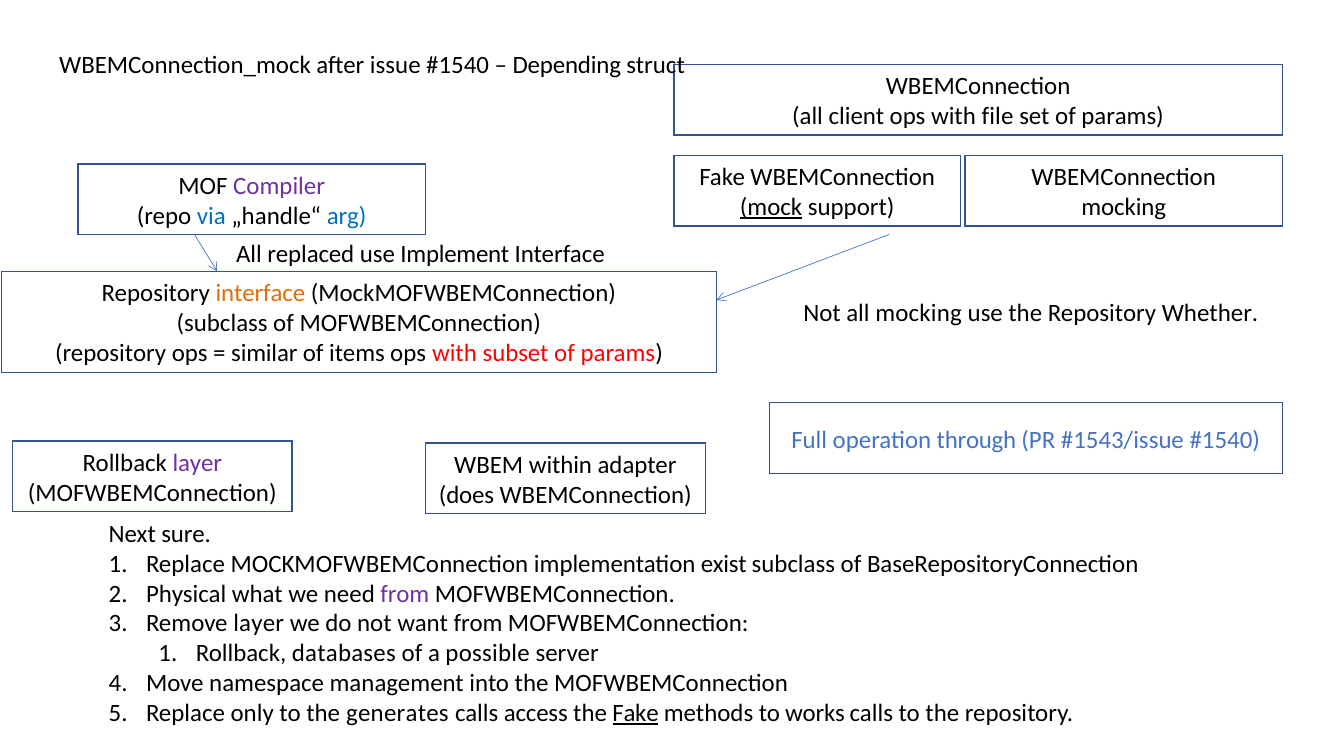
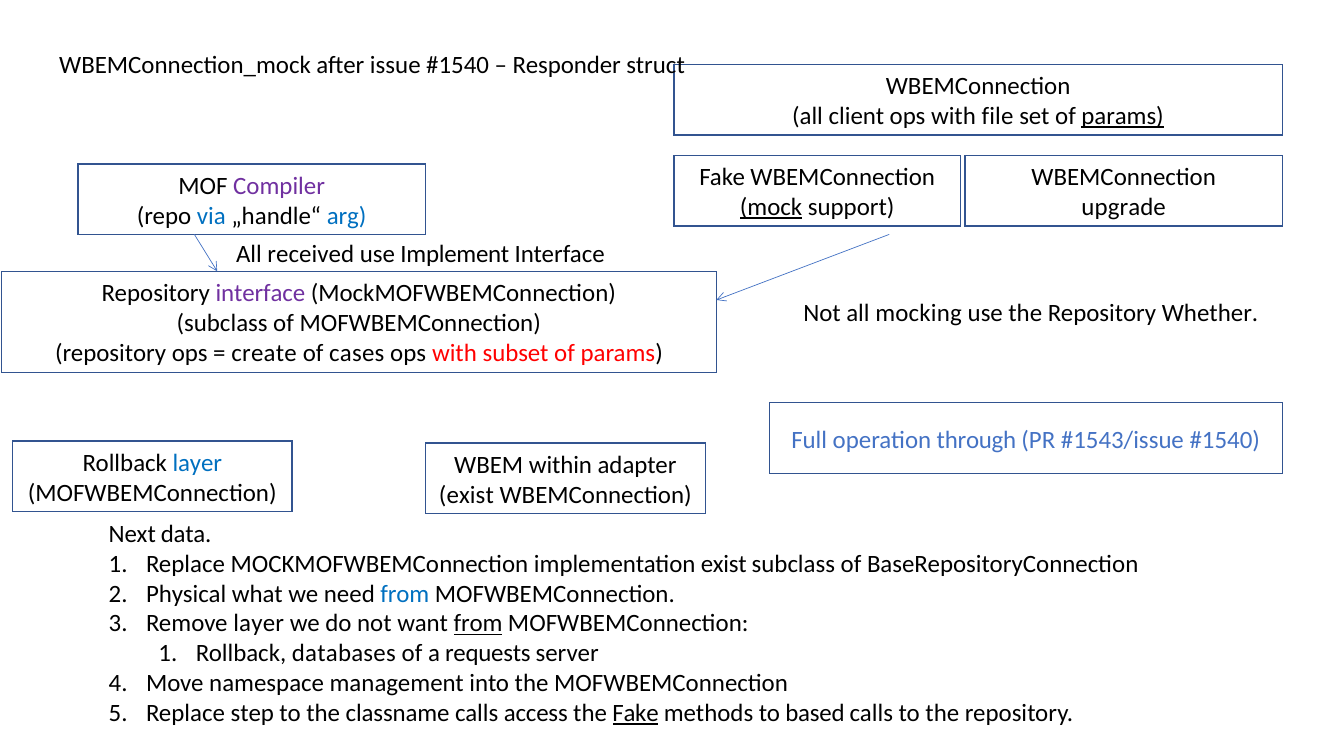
Depending: Depending -> Responder
params at (1123, 116) underline: none -> present
mocking at (1124, 208): mocking -> upgrade
replaced: replaced -> received
interface at (260, 294) colour: orange -> purple
similar: similar -> create
items: items -> cases
layer at (197, 463) colour: purple -> blue
does at (467, 495): does -> exist
sure: sure -> data
from at (405, 594) colour: purple -> blue
from at (478, 624) underline: none -> present
possible: possible -> requests
only: only -> step
generates: generates -> classname
works: works -> based
